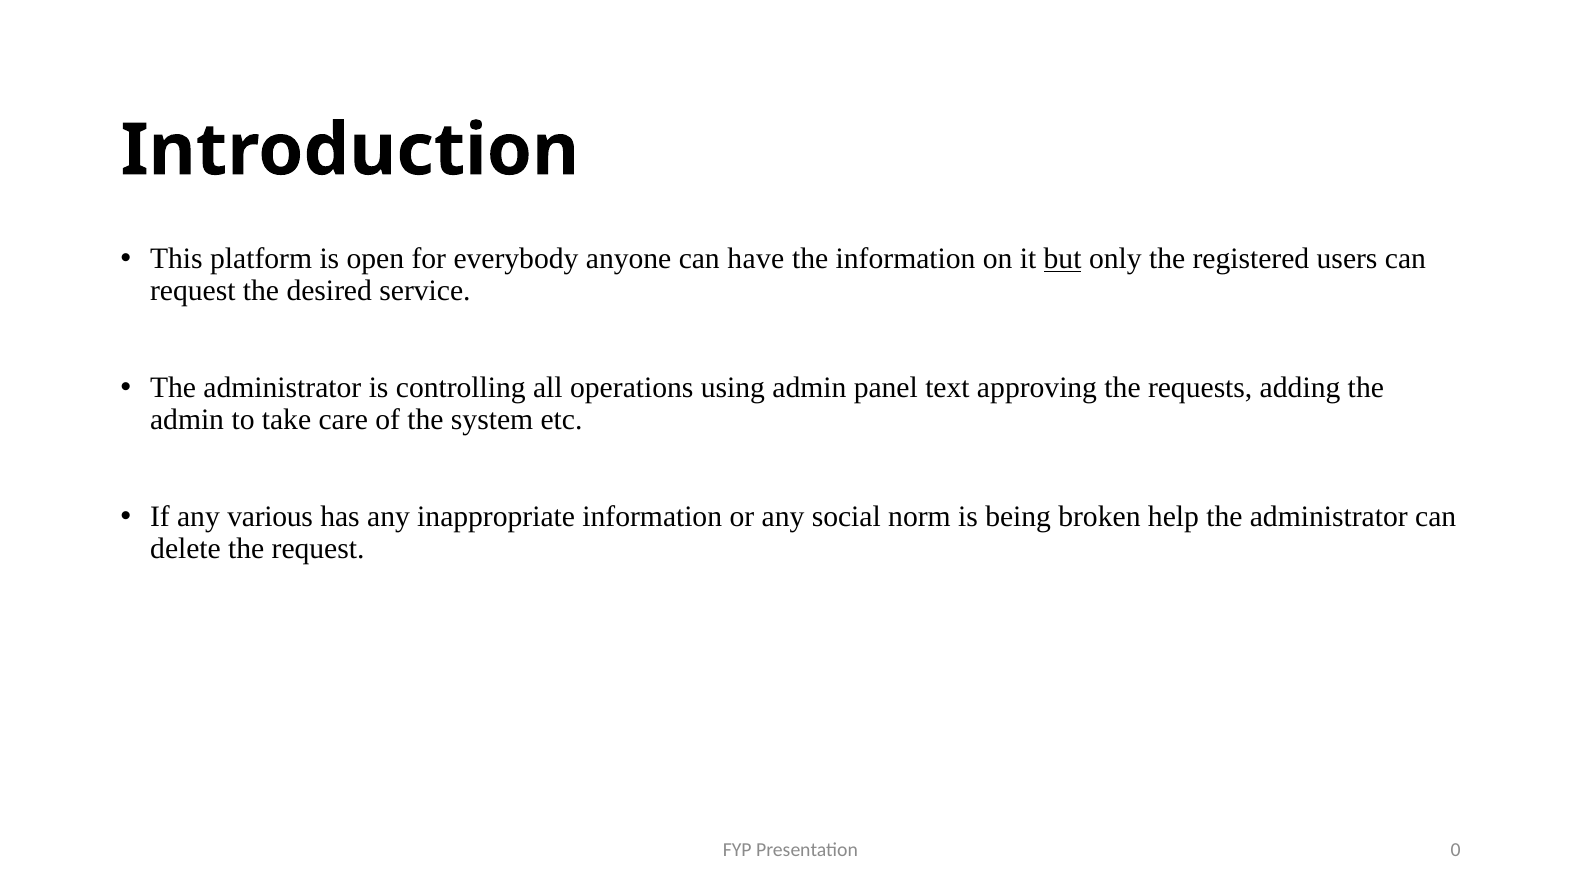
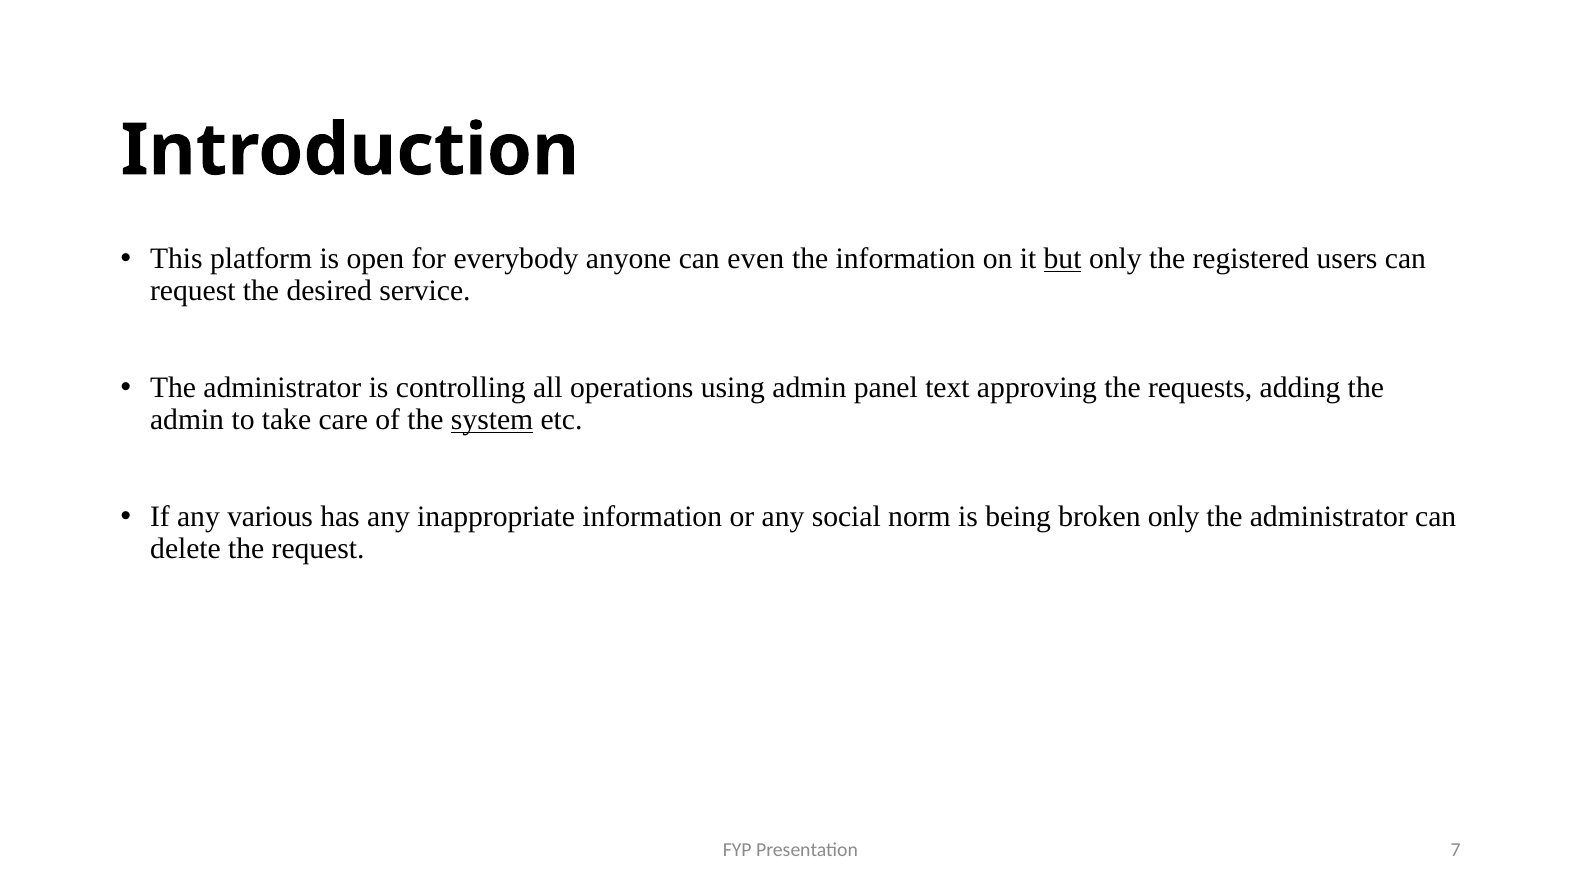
have: have -> even
system underline: none -> present
broken help: help -> only
0: 0 -> 7
